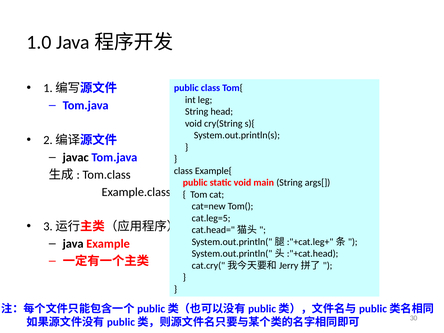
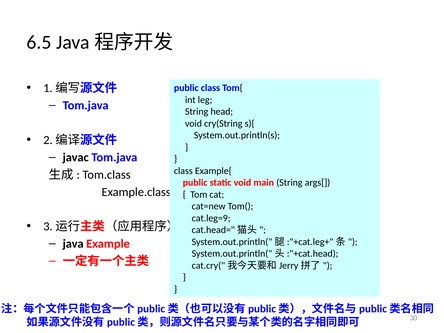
1.0: 1.0 -> 6.5
cat.leg=5: cat.leg=5 -> cat.leg=9
